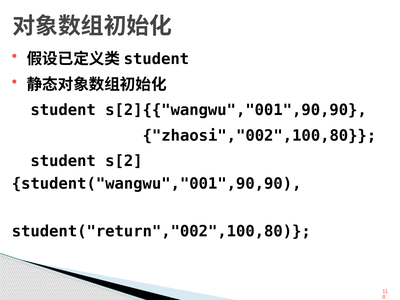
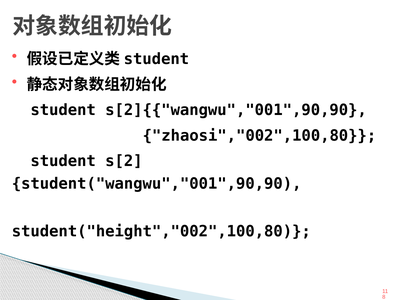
student("return","002",100,80: student("return","002",100,80 -> student("height","002",100,80
